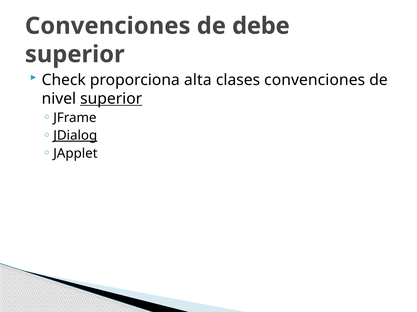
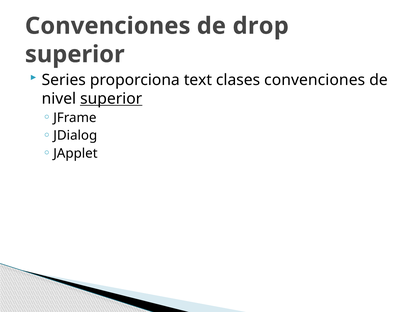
debe: debe -> drop
Check: Check -> Series
alta: alta -> text
JDialog underline: present -> none
